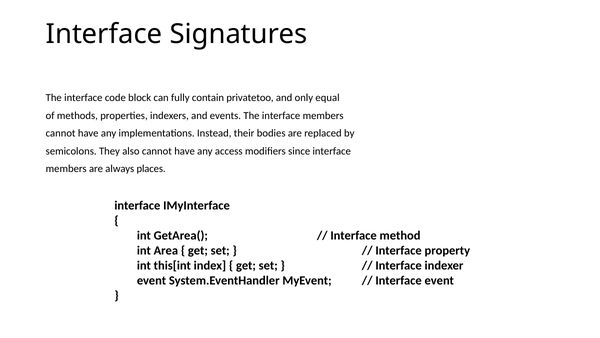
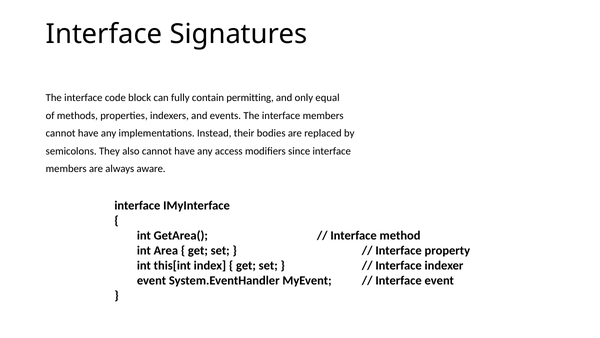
privatetoo: privatetoo -> permitting
places: places -> aware
